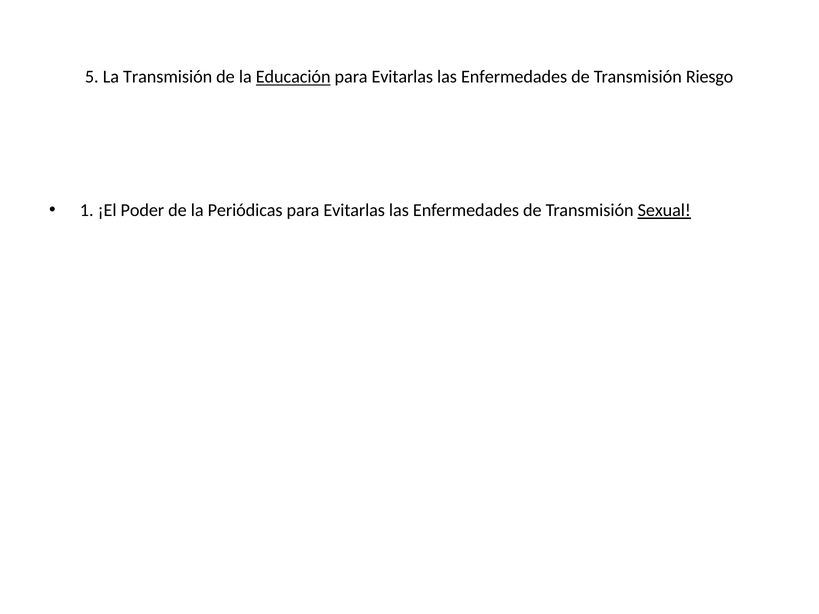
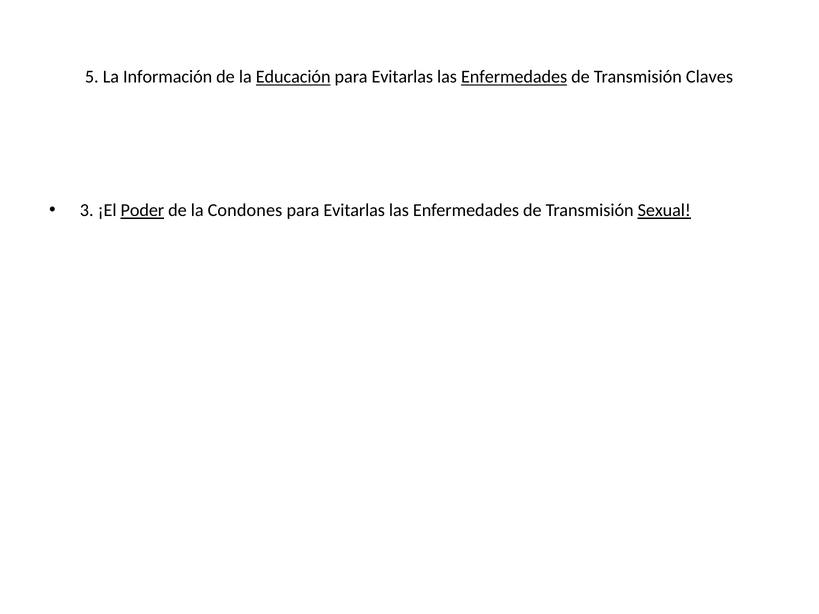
La Transmisión: Transmisión -> Información
Enfermedades at (514, 77) underline: none -> present
Riesgo: Riesgo -> Claves
1: 1 -> 3
Poder underline: none -> present
Periódicas: Periódicas -> Condones
